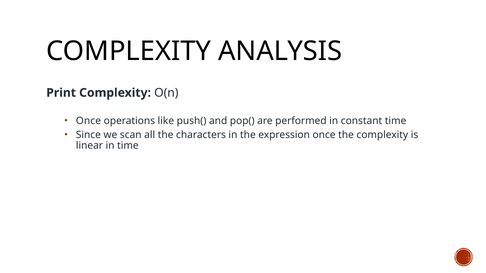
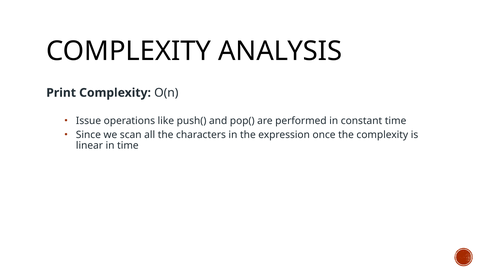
Once at (88, 121): Once -> Issue
